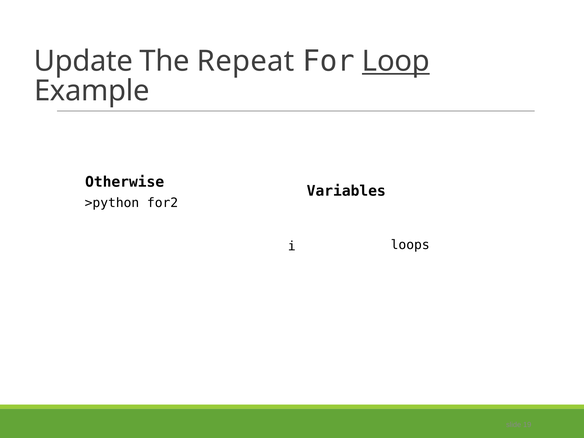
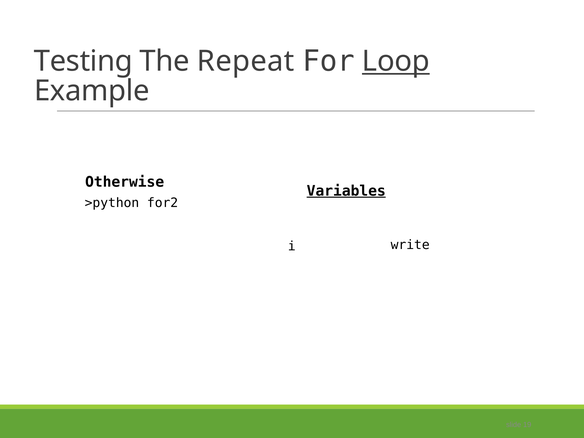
Update: Update -> Testing
Variables underline: none -> present
loops: loops -> write
